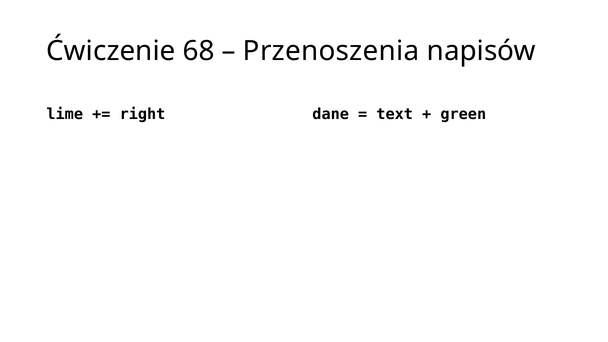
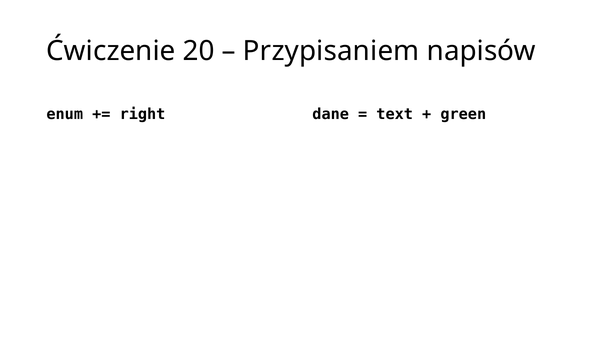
68: 68 -> 20
Przenoszenia: Przenoszenia -> Przypisaniem
lime: lime -> enum
